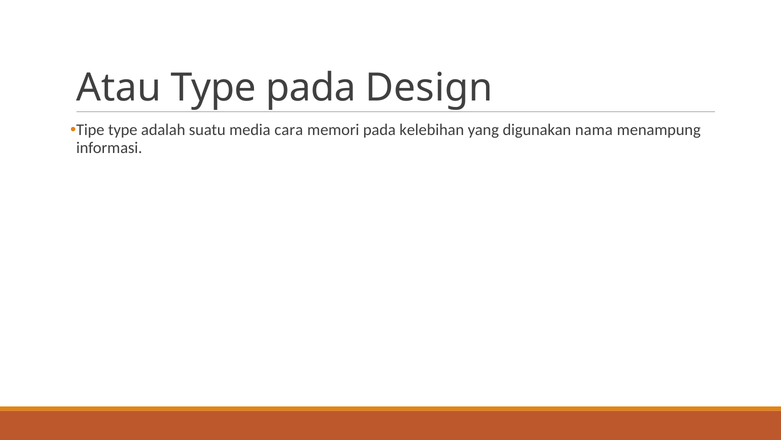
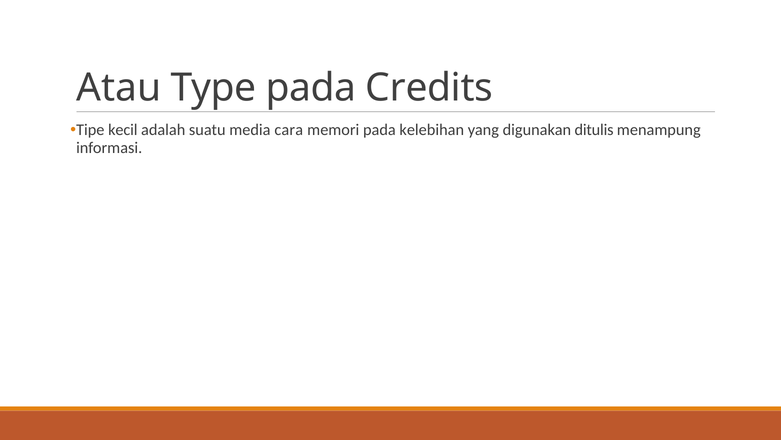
Design: Design -> Credits
Tipe type: type -> kecil
nama: nama -> ditulis
